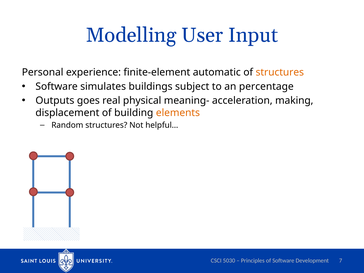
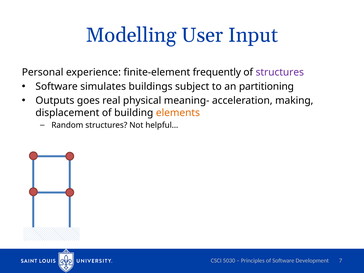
automatic: automatic -> frequently
structures at (280, 72) colour: orange -> purple
percentage: percentage -> partitioning
